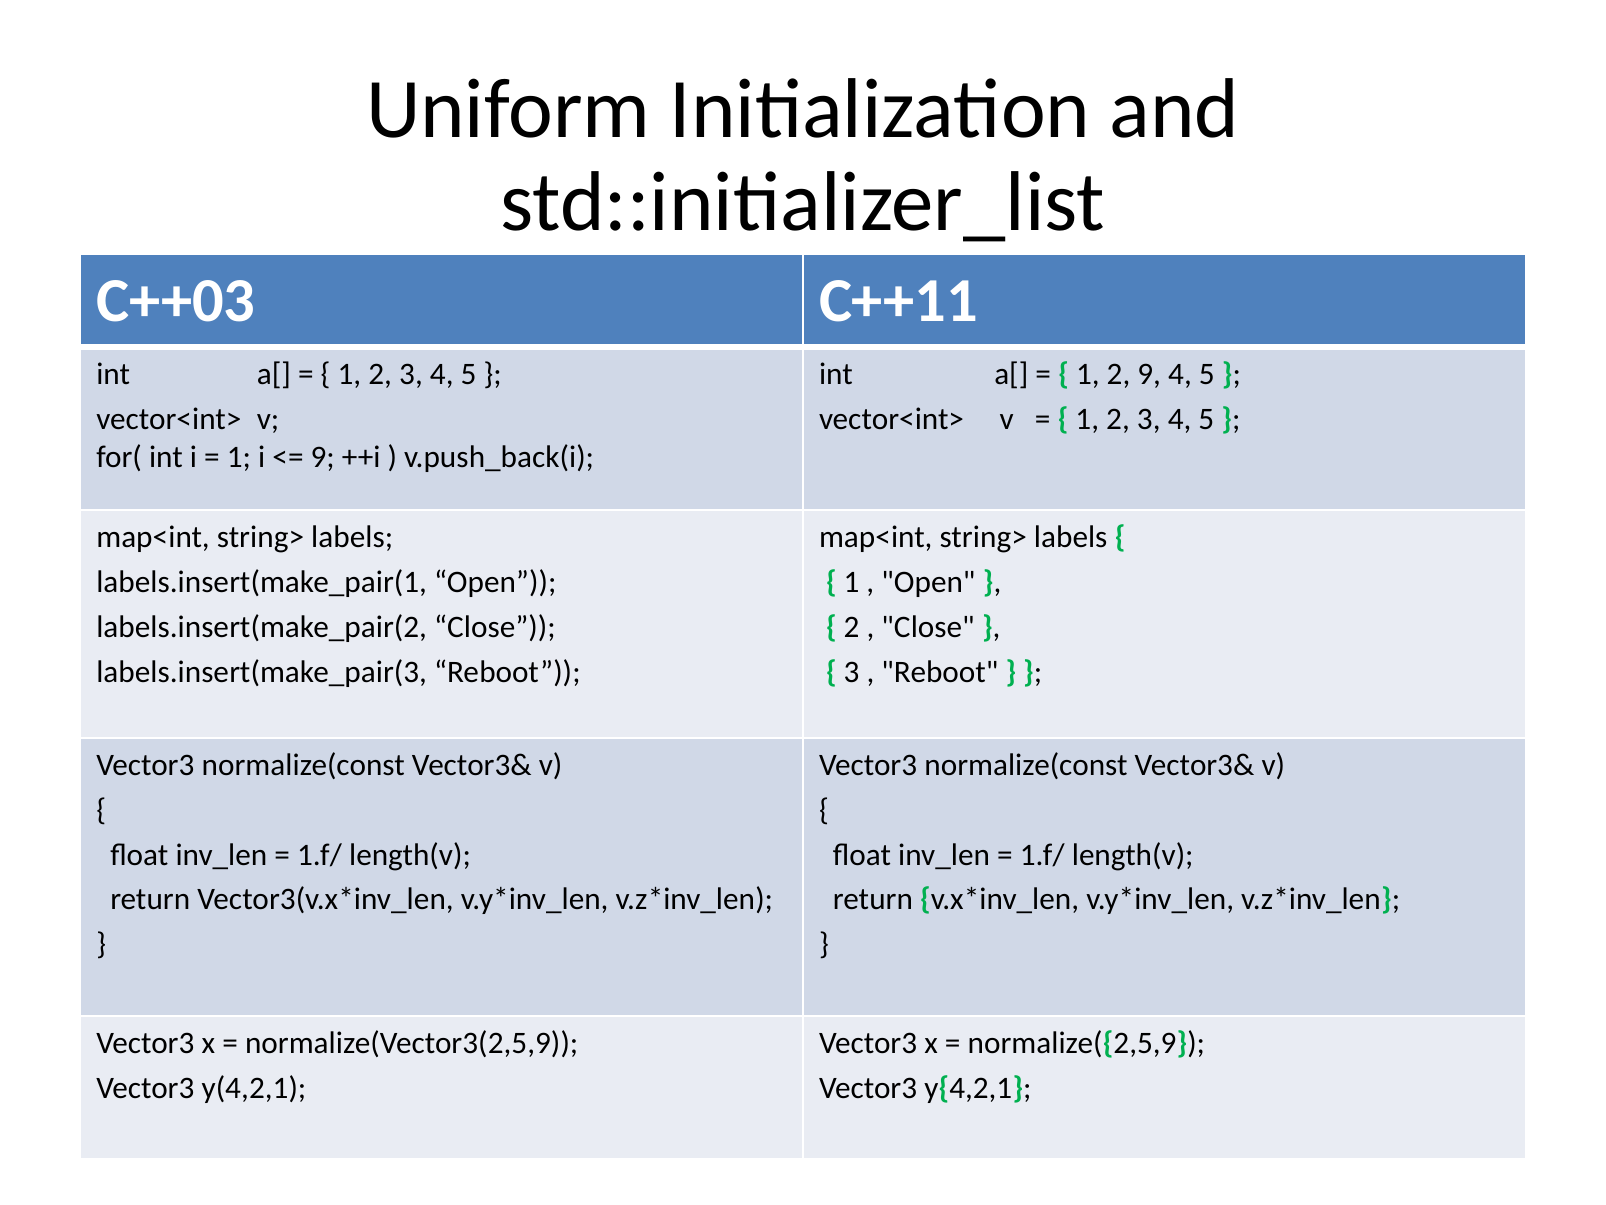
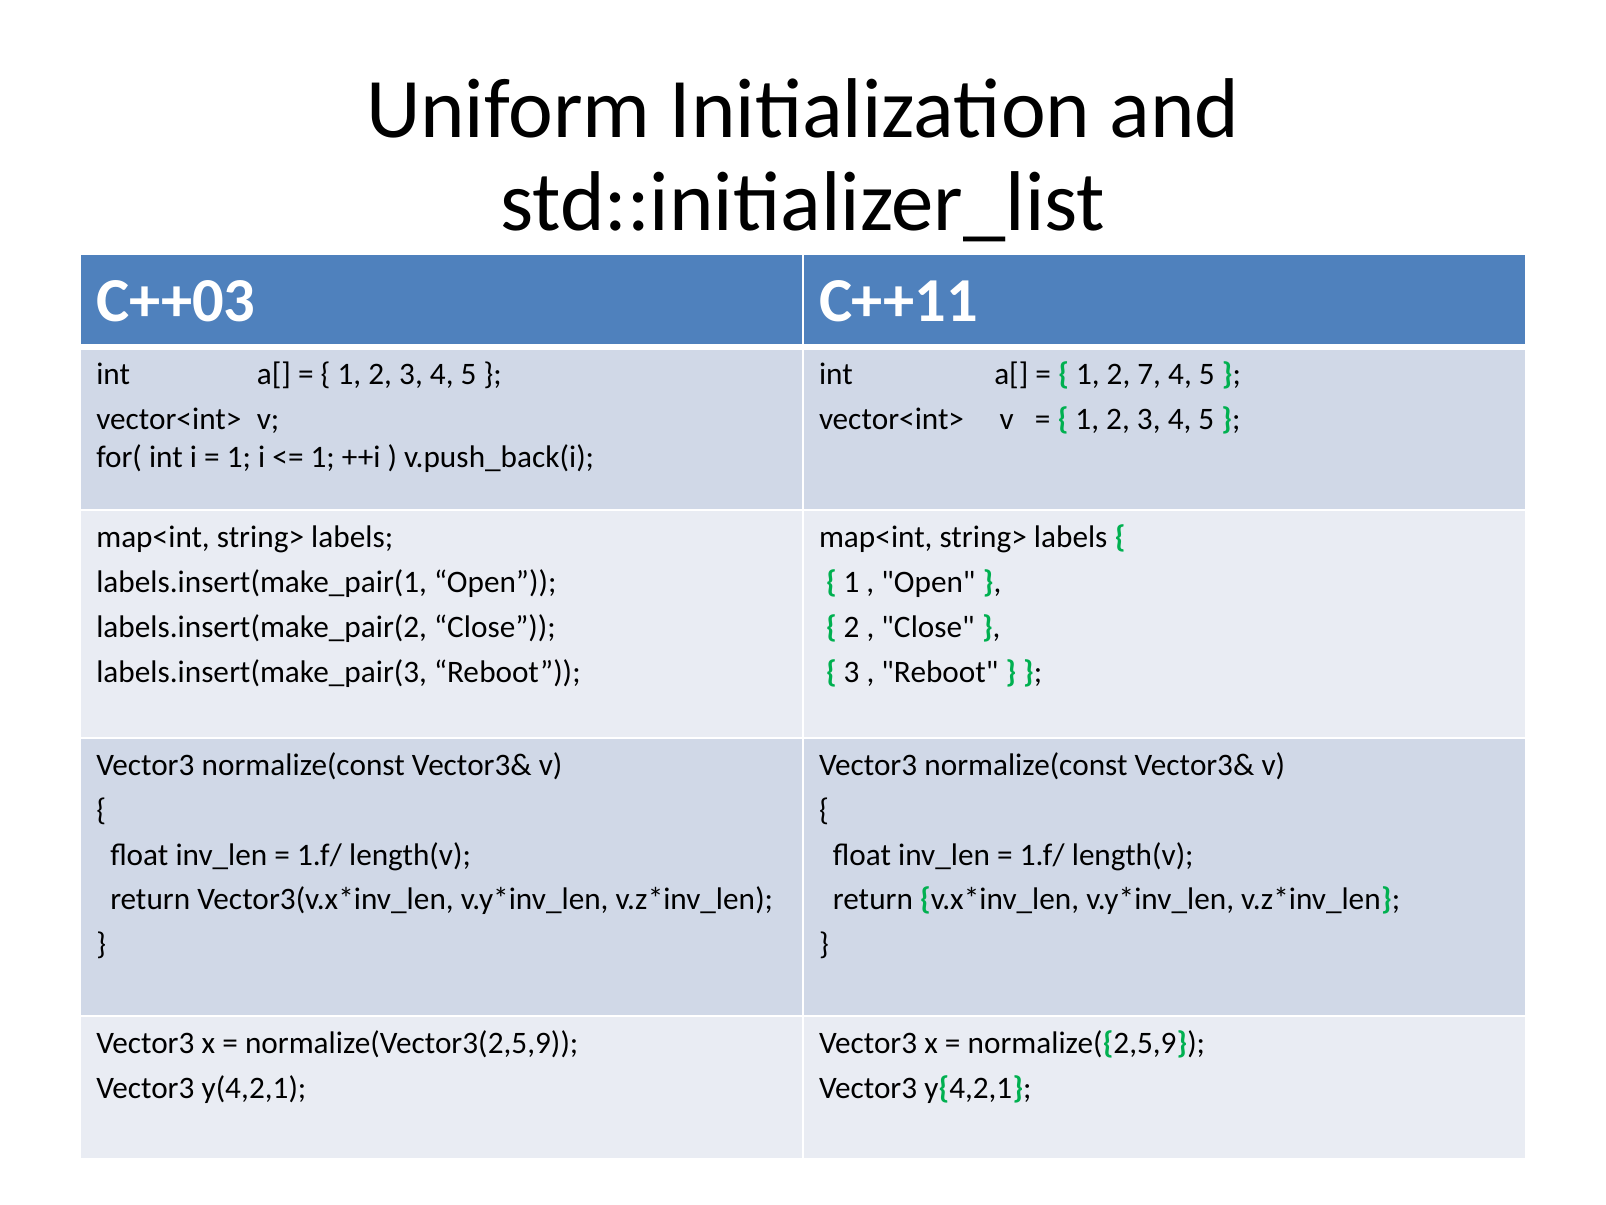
2 9: 9 -> 7
9 at (323, 457): 9 -> 1
